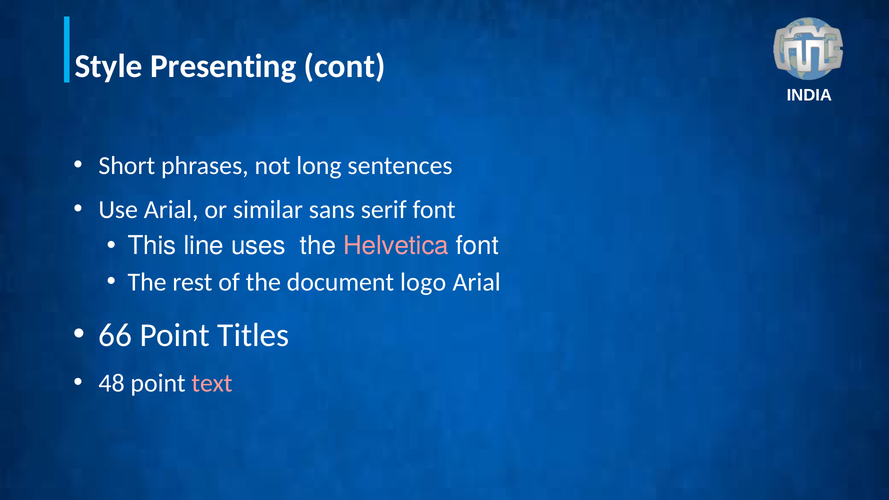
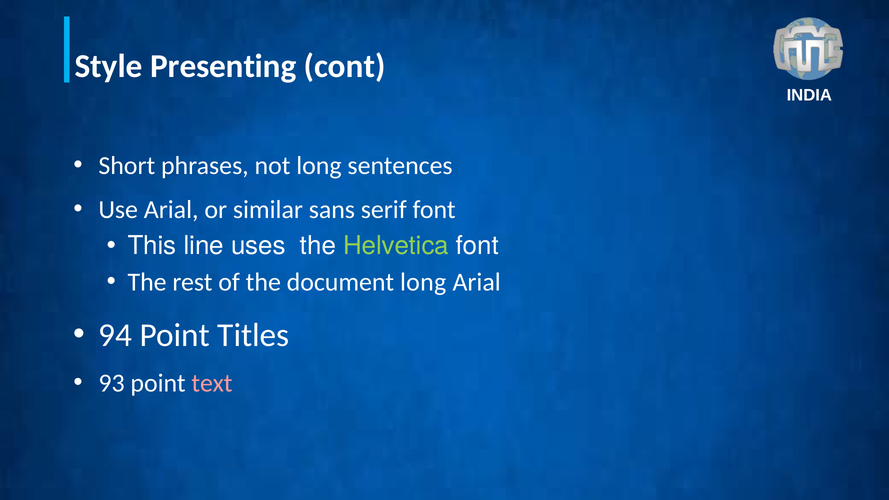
Helvetica colour: pink -> light green
document logo: logo -> long
66: 66 -> 94
48: 48 -> 93
